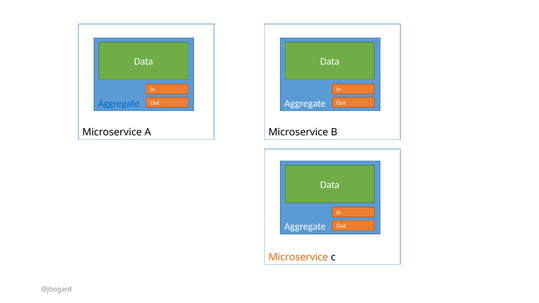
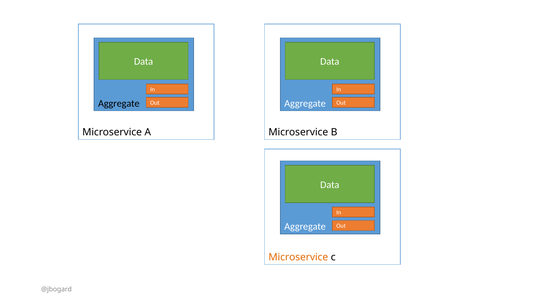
Aggregate at (119, 104) colour: blue -> black
